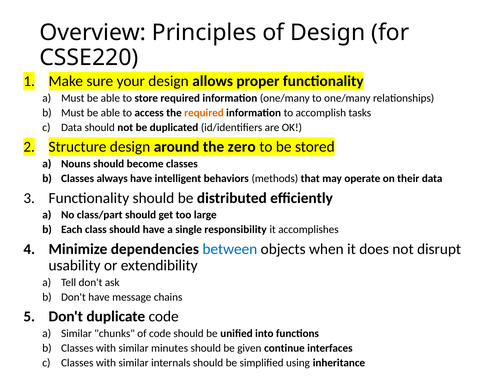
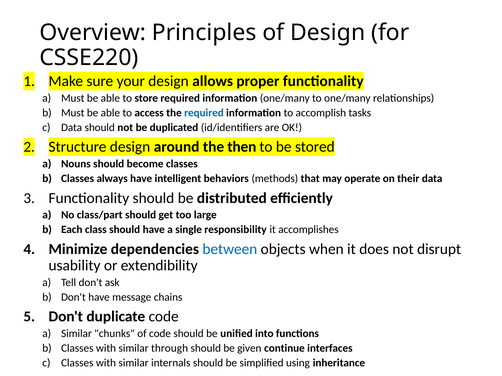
required at (204, 113) colour: orange -> blue
zero: zero -> then
minutes: minutes -> through
